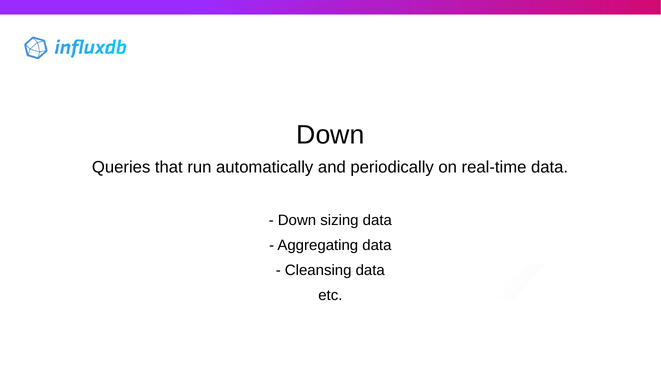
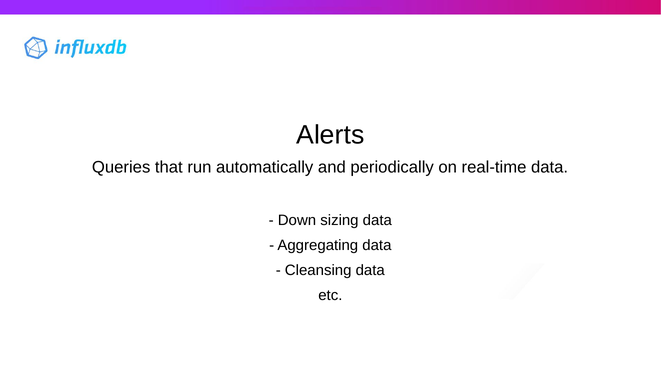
Down at (330, 135): Down -> Alerts
